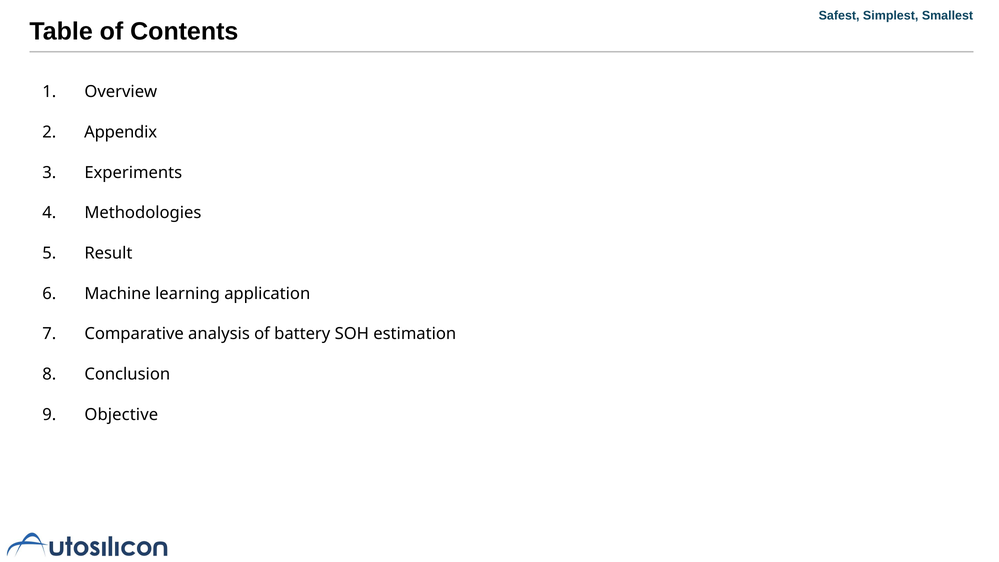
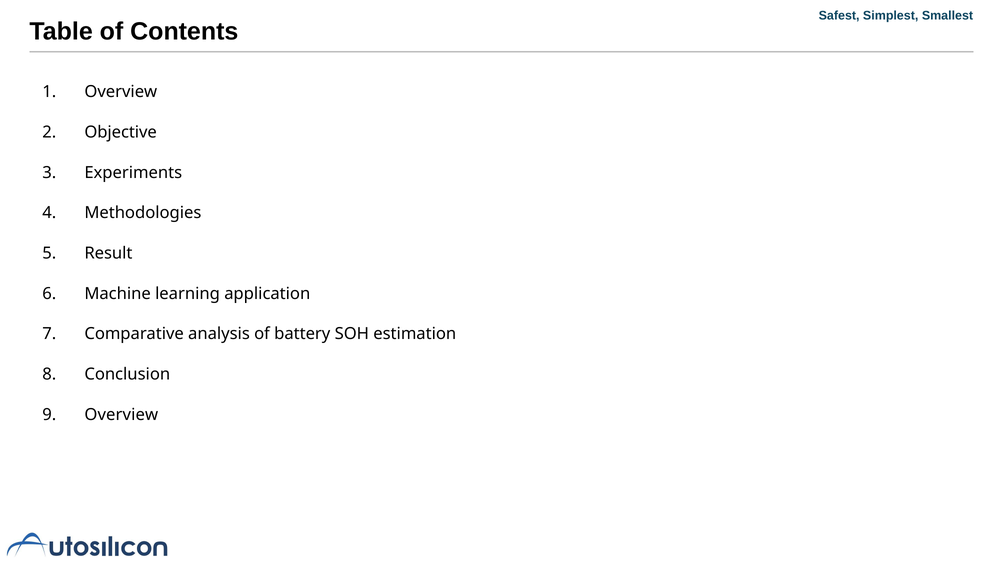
Appendix: Appendix -> Objective
Objective at (121, 415): Objective -> Overview
